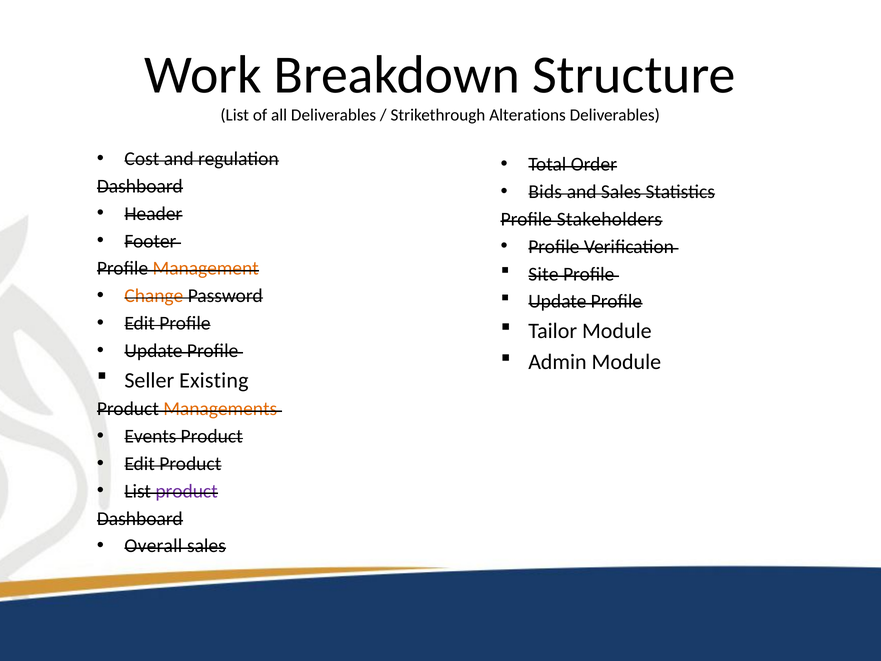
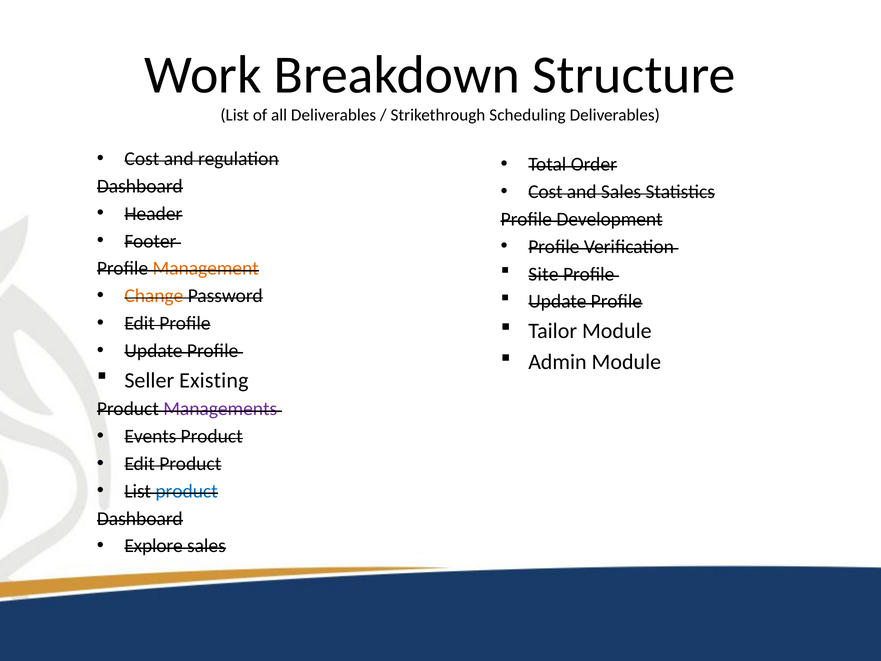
Alterations: Alterations -> Scheduling
Bids at (545, 192): Bids -> Cost
Stakeholders: Stakeholders -> Development
Managements colour: orange -> purple
product at (187, 491) colour: purple -> blue
Overall: Overall -> Explore
